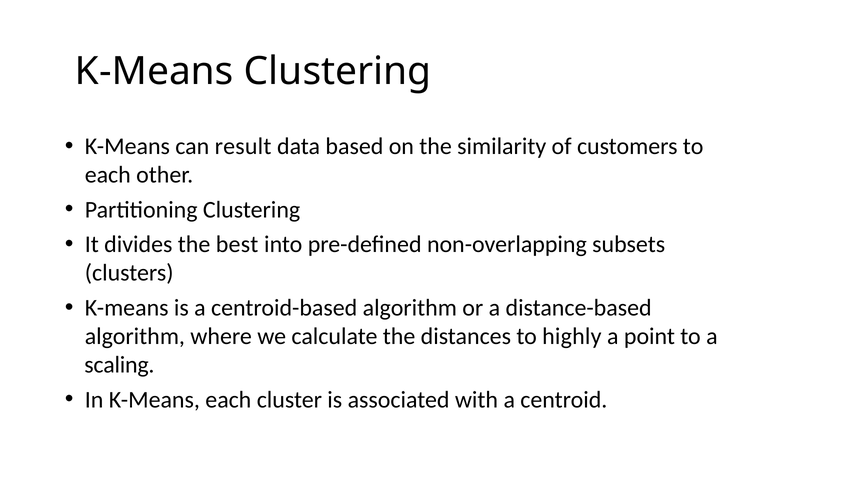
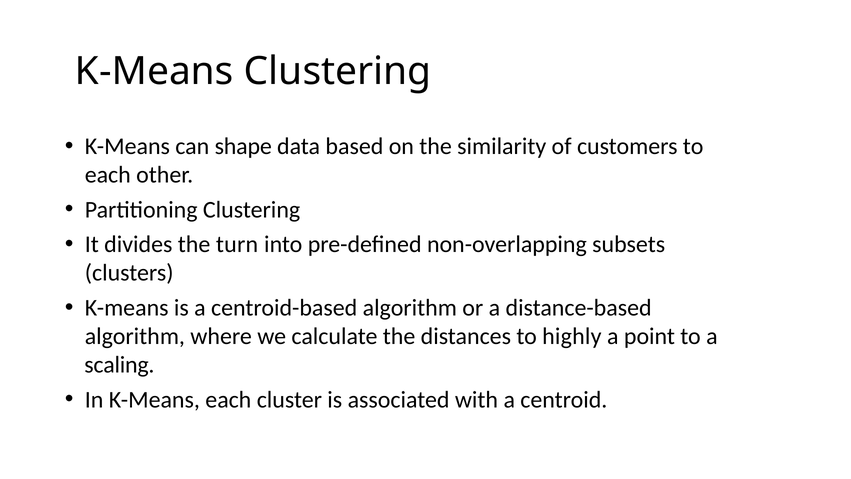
result: result -> shape
best: best -> turn
